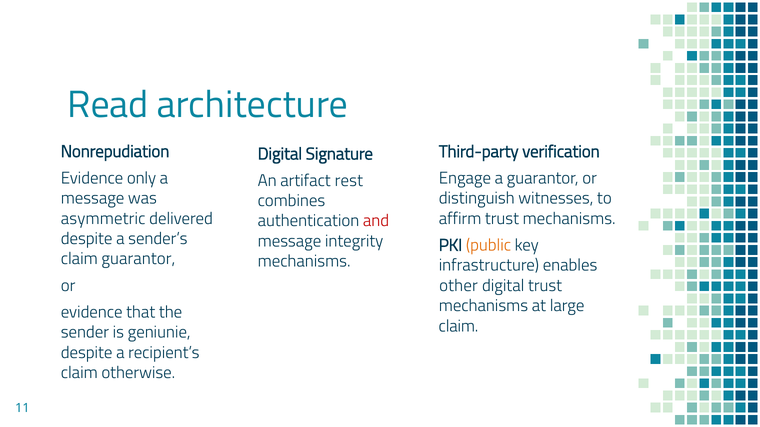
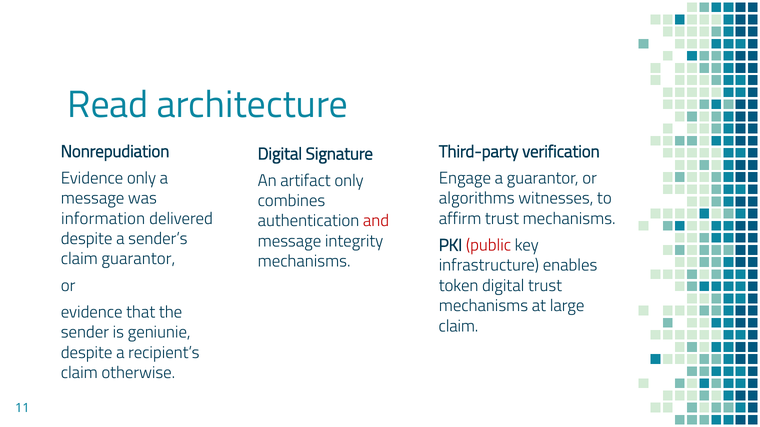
artifact rest: rest -> only
distinguish: distinguish -> algorithms
asymmetric: asymmetric -> information
public colour: orange -> red
other: other -> token
